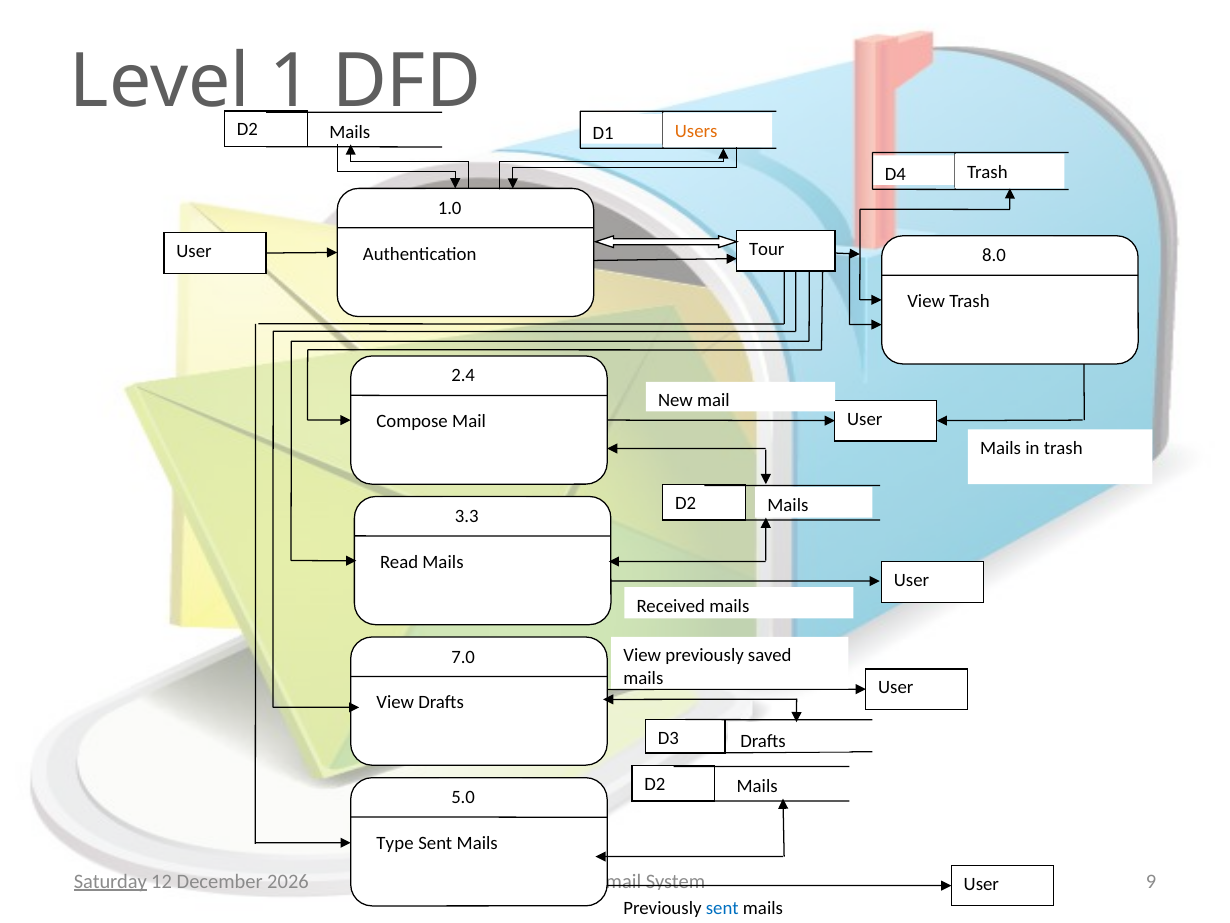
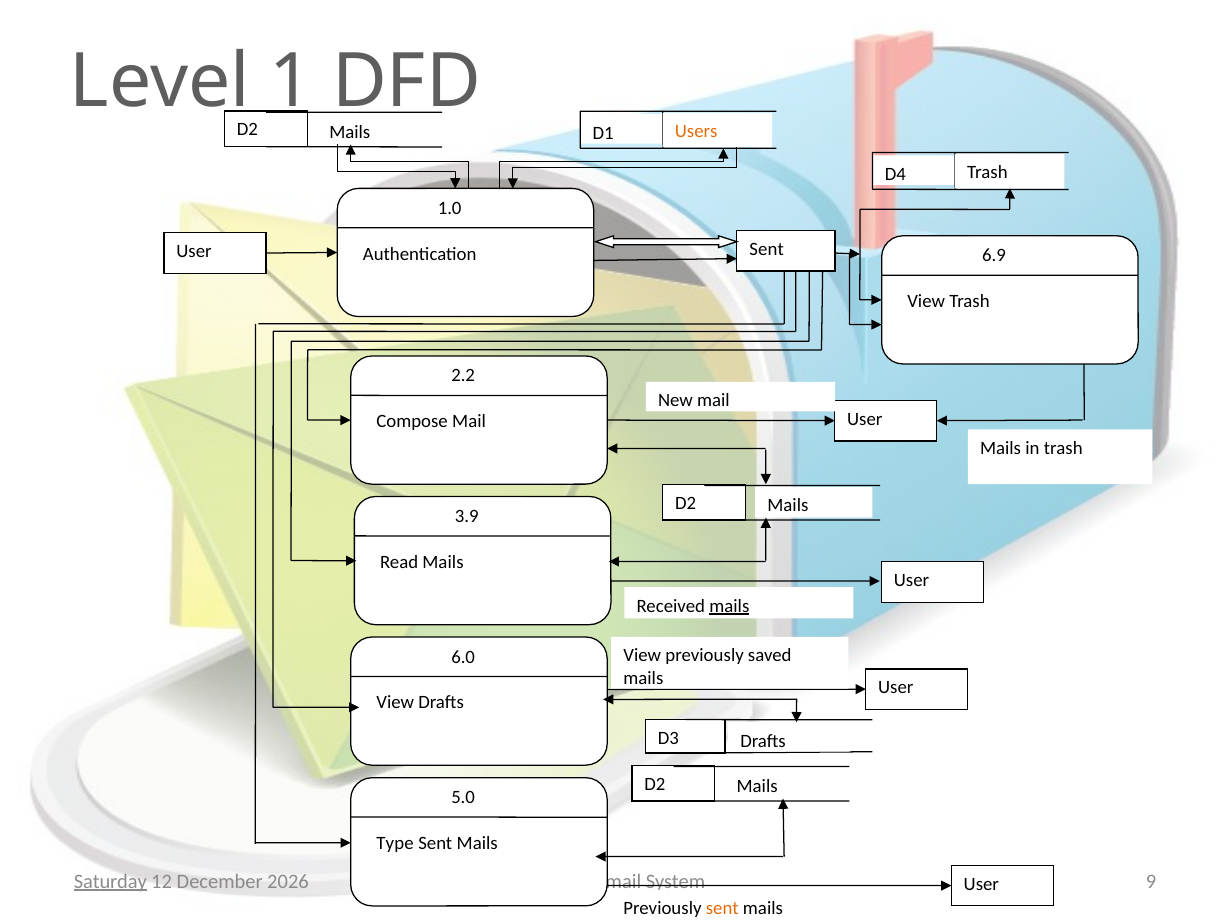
Tour at (767, 249): Tour -> Sent
8.0: 8.0 -> 6.9
2.4: 2.4 -> 2.2
3.3: 3.3 -> 3.9
mails at (729, 606) underline: none -> present
7.0: 7.0 -> 6.0
sent at (722, 908) colour: blue -> orange
